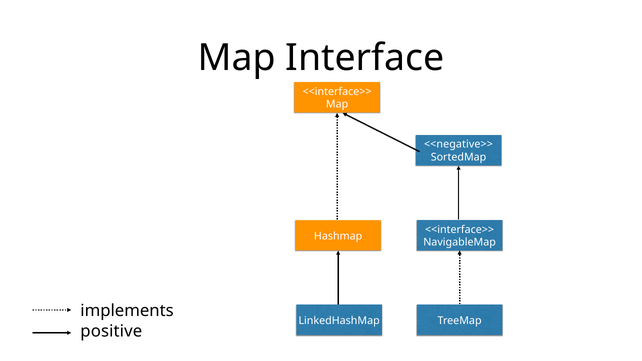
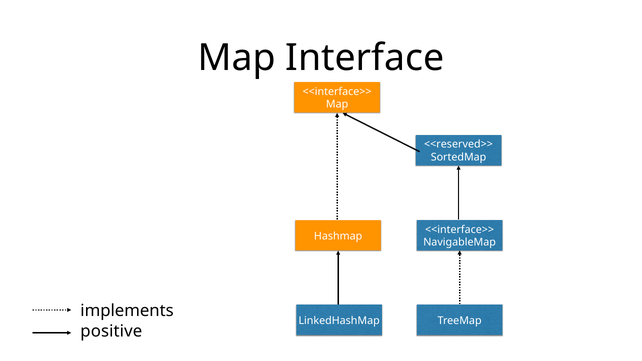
<<negative>>: <<negative>> -> <<reserved>>
